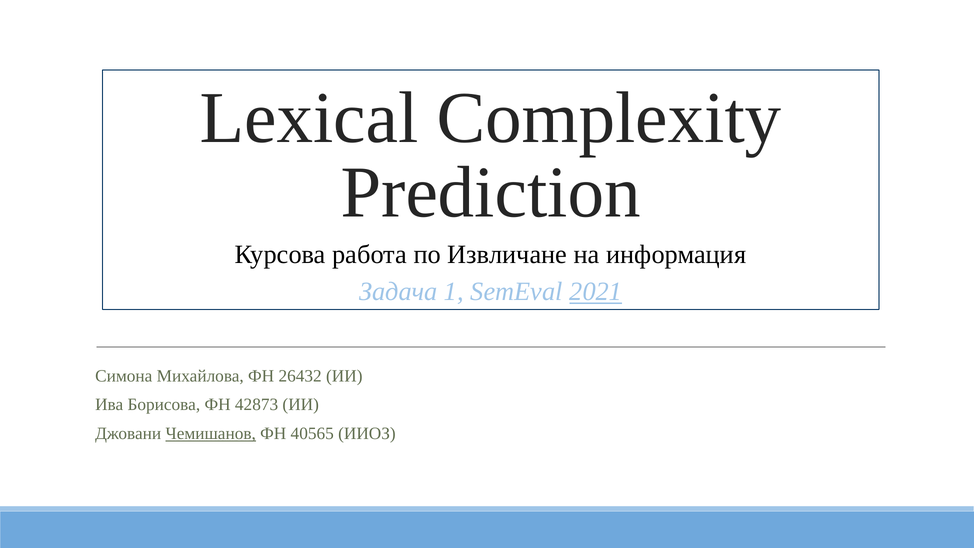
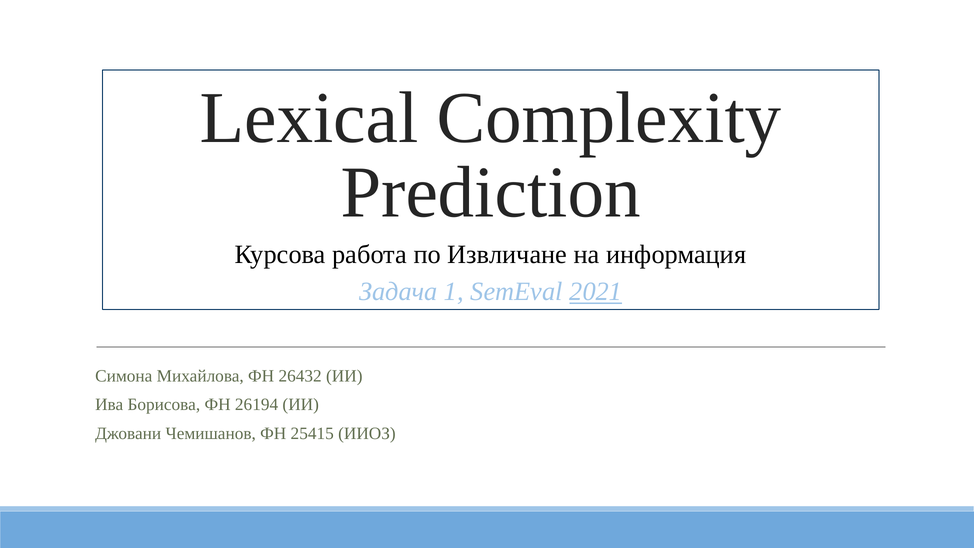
42873: 42873 -> 26194
Чемишанов underline: present -> none
40565: 40565 -> 25415
